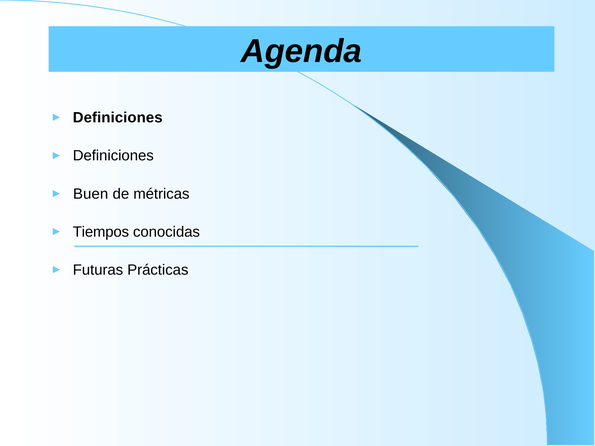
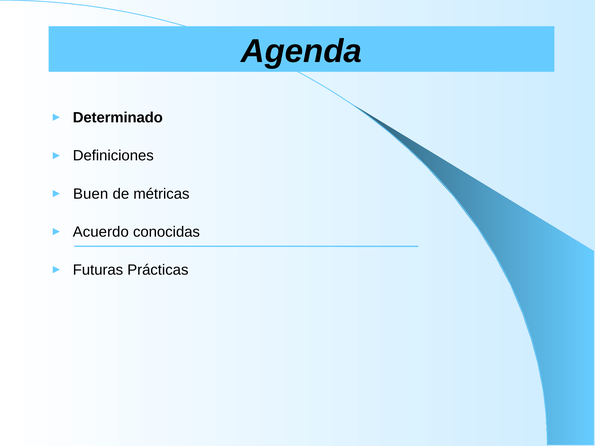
Definiciones at (118, 118): Definiciones -> Determinado
Tiempos: Tiempos -> Acuerdo
